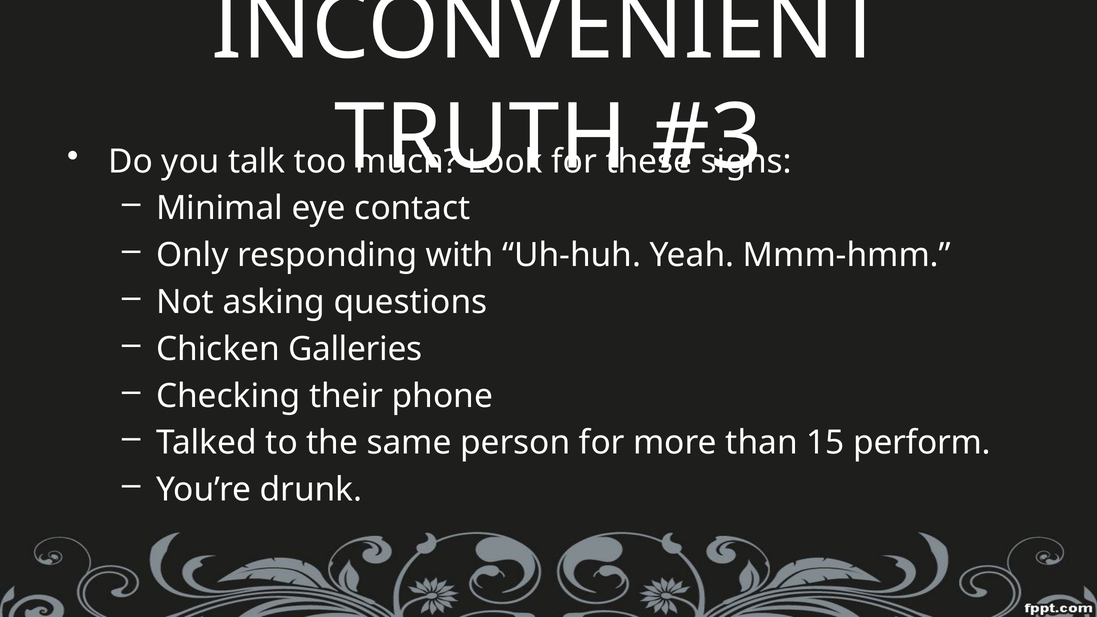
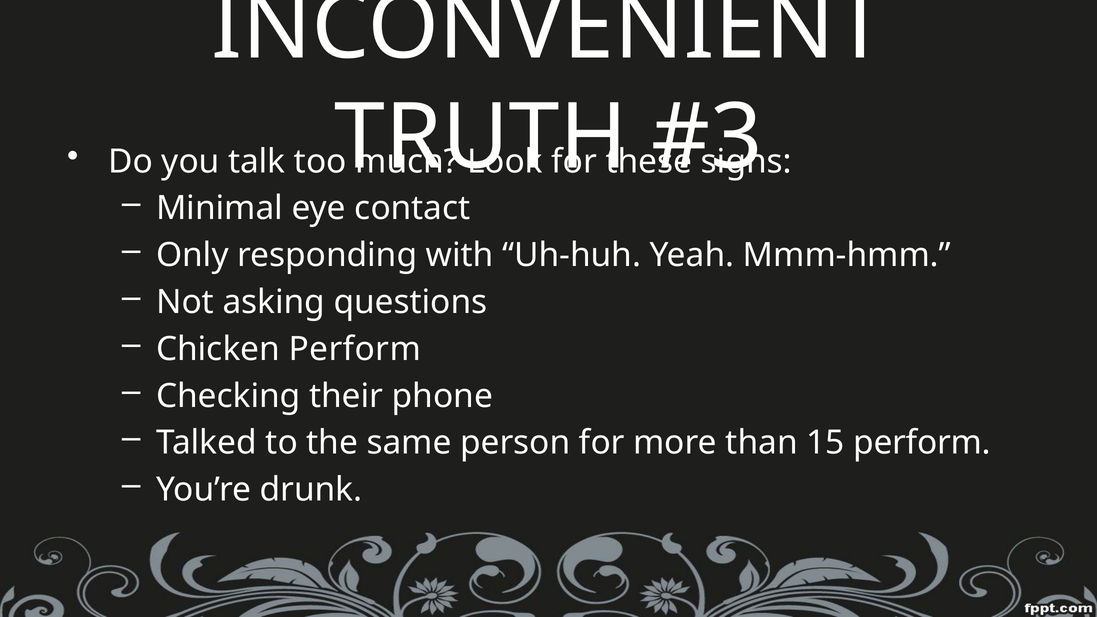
Chicken Galleries: Galleries -> Perform
